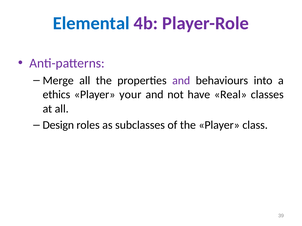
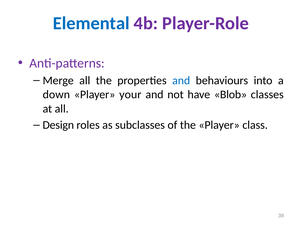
and at (181, 81) colour: purple -> blue
ethics: ethics -> down
Real: Real -> Blob
